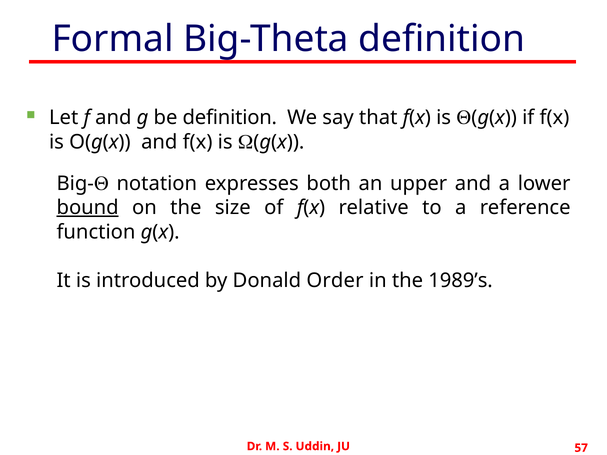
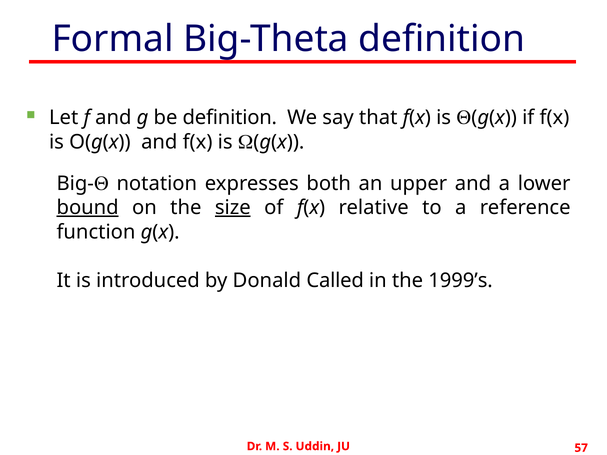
size underline: none -> present
Order: Order -> Called
1989’s: 1989’s -> 1999’s
